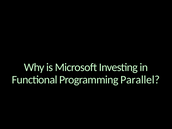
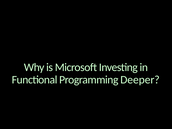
Parallel: Parallel -> Deeper
